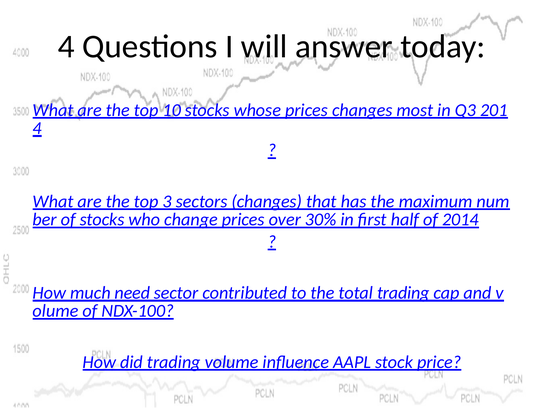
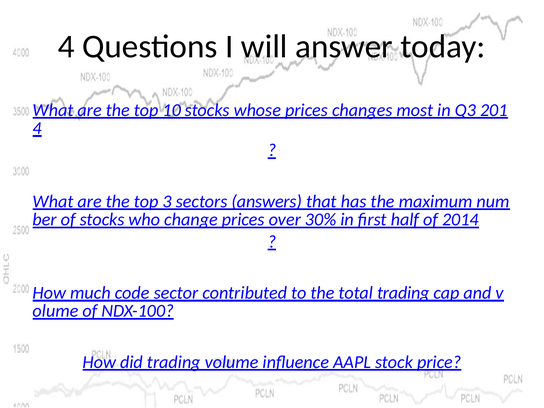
sectors changes: changes -> answers
need: need -> code
